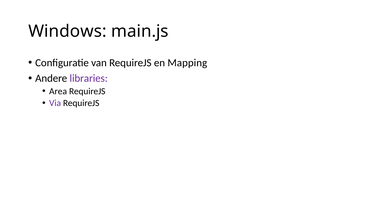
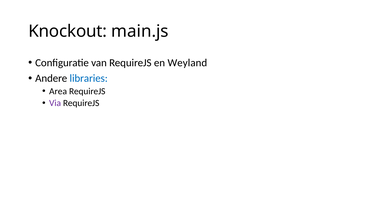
Windows: Windows -> Knockout
Mapping: Mapping -> Weyland
libraries colour: purple -> blue
